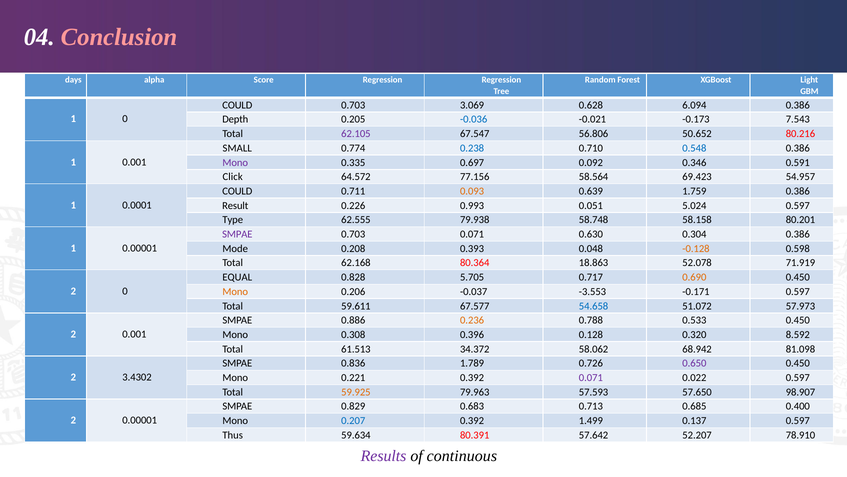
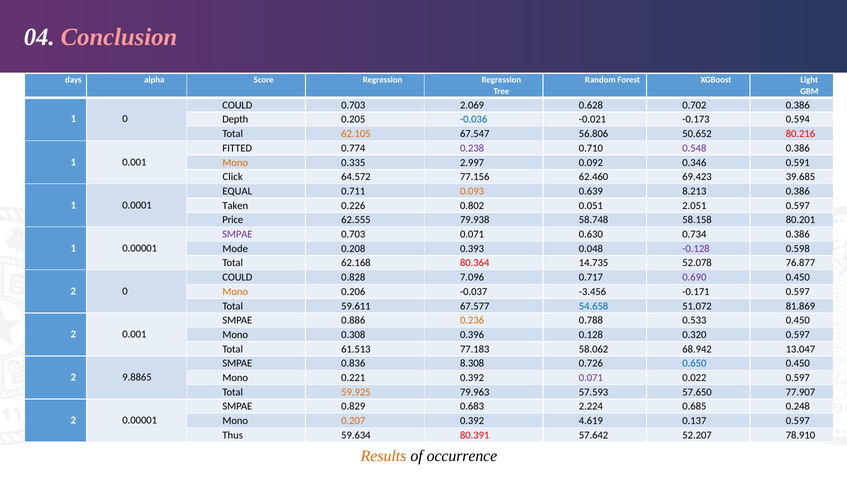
3.069: 3.069 -> 2.069
6.094: 6.094 -> 0.702
7.543: 7.543 -> 0.594
62.105 colour: purple -> orange
SMALL: SMALL -> FITTED
0.238 colour: blue -> purple
0.548 colour: blue -> purple
Mono at (235, 162) colour: purple -> orange
0.697: 0.697 -> 2.997
58.564: 58.564 -> 62.460
54.957: 54.957 -> 39.685
COULD at (237, 191): COULD -> EQUAL
1.759: 1.759 -> 8.213
Result: Result -> Taken
0.993: 0.993 -> 0.802
5.024: 5.024 -> 2.051
Type: Type -> Price
0.304: 0.304 -> 0.734
-0.128 colour: orange -> purple
18.863: 18.863 -> 14.735
71.919: 71.919 -> 76.877
EQUAL at (237, 277): EQUAL -> COULD
5.705: 5.705 -> 7.096
0.690 colour: orange -> purple
-3.553: -3.553 -> -3.456
57.973: 57.973 -> 81.869
0.320 8.592: 8.592 -> 0.597
34.372: 34.372 -> 77.183
81.098: 81.098 -> 13.047
1.789: 1.789 -> 8.308
0.650 colour: purple -> blue
3.4302: 3.4302 -> 9.8865
98.907: 98.907 -> 77.907
0.713: 0.713 -> 2.224
0.400: 0.400 -> 0.248
0.207 colour: blue -> orange
1.499: 1.499 -> 4.619
Results colour: purple -> orange
continuous: continuous -> occurrence
